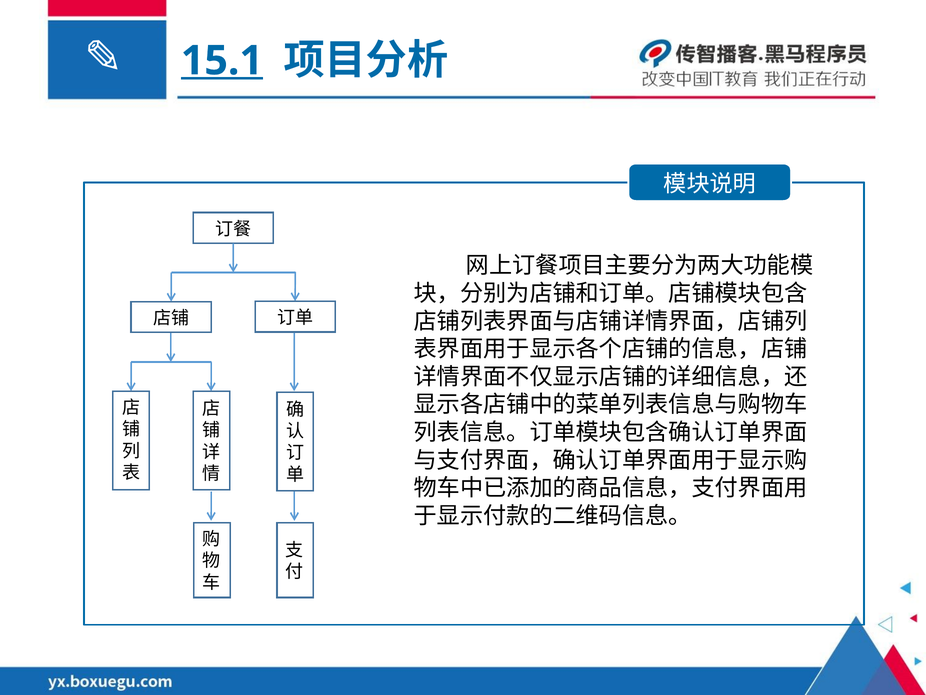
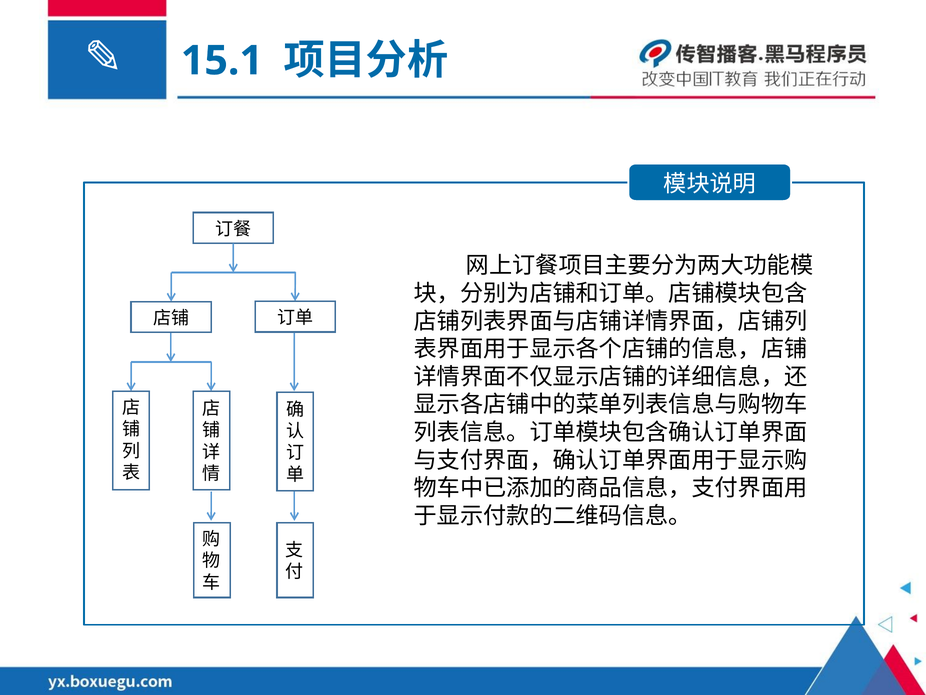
15.1 underline: present -> none
